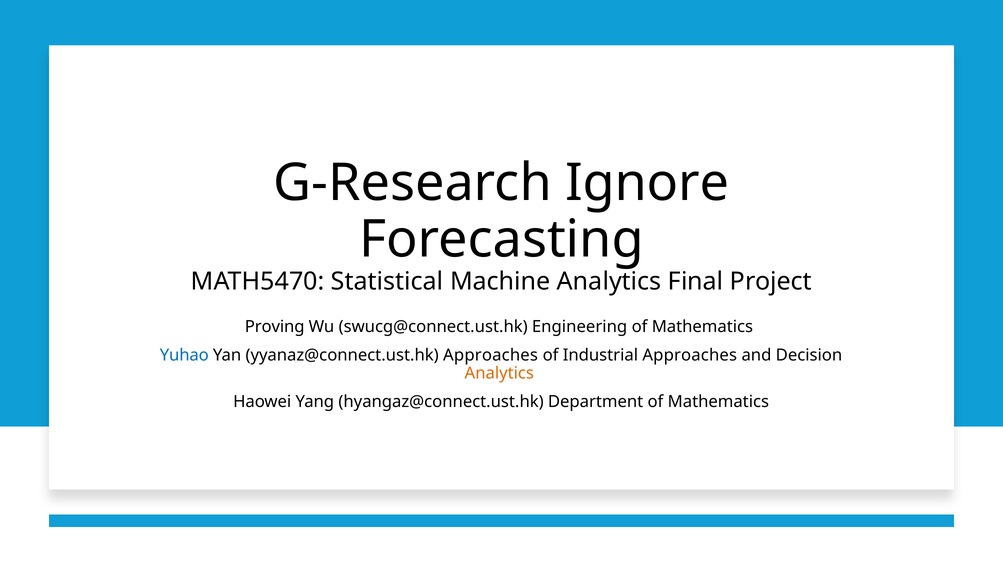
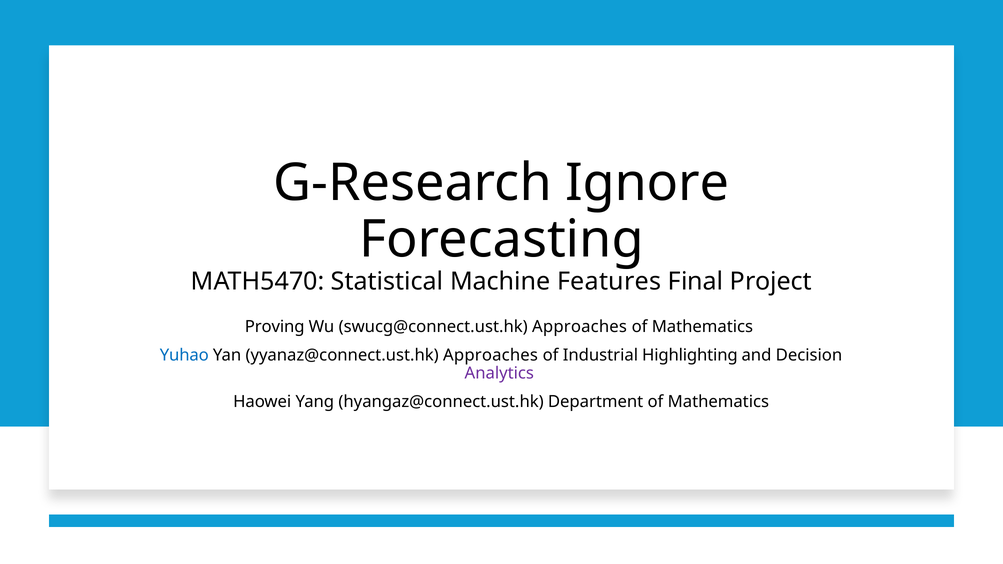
Machine Analytics: Analytics -> Features
swucg@connect.ust.hk Engineering: Engineering -> Approaches
Industrial Approaches: Approaches -> Highlighting
Analytics at (499, 373) colour: orange -> purple
